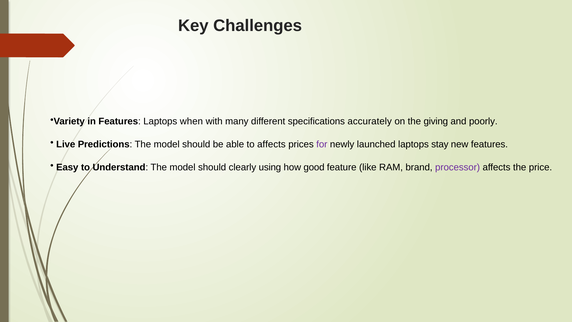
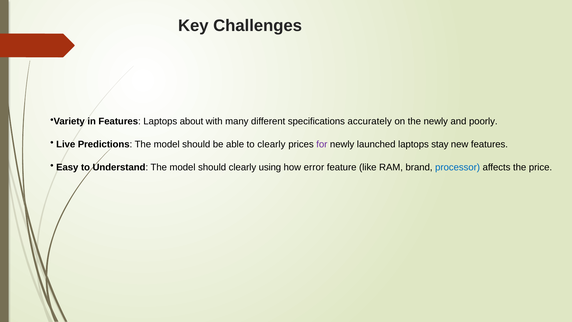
when: when -> about
the giving: giving -> newly
to affects: affects -> clearly
good: good -> error
processor colour: purple -> blue
